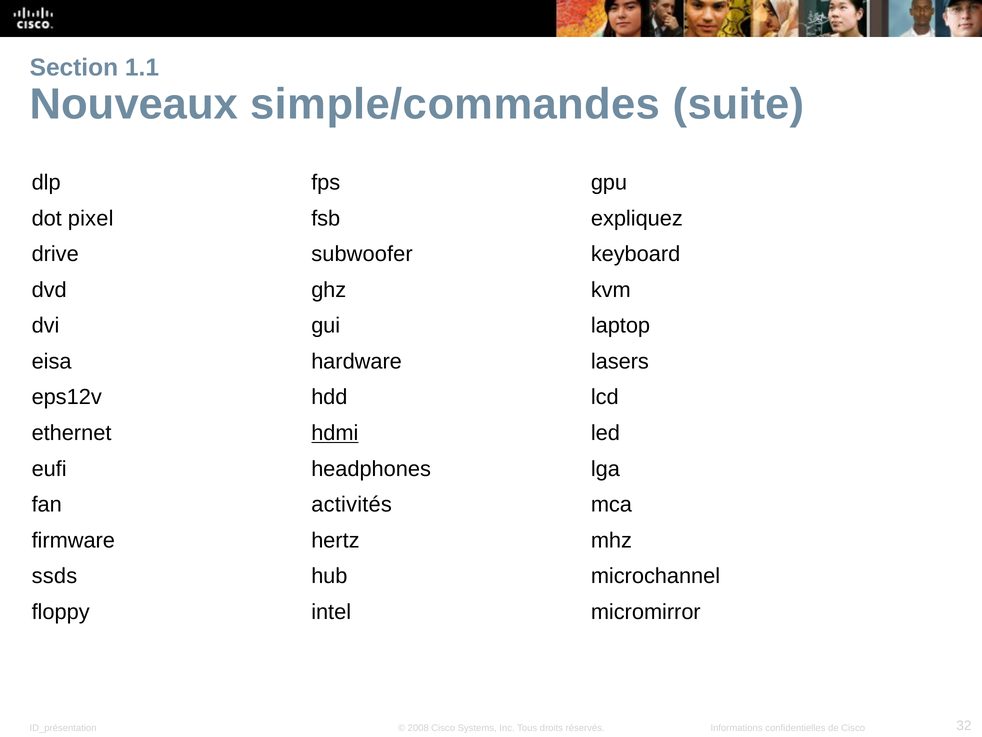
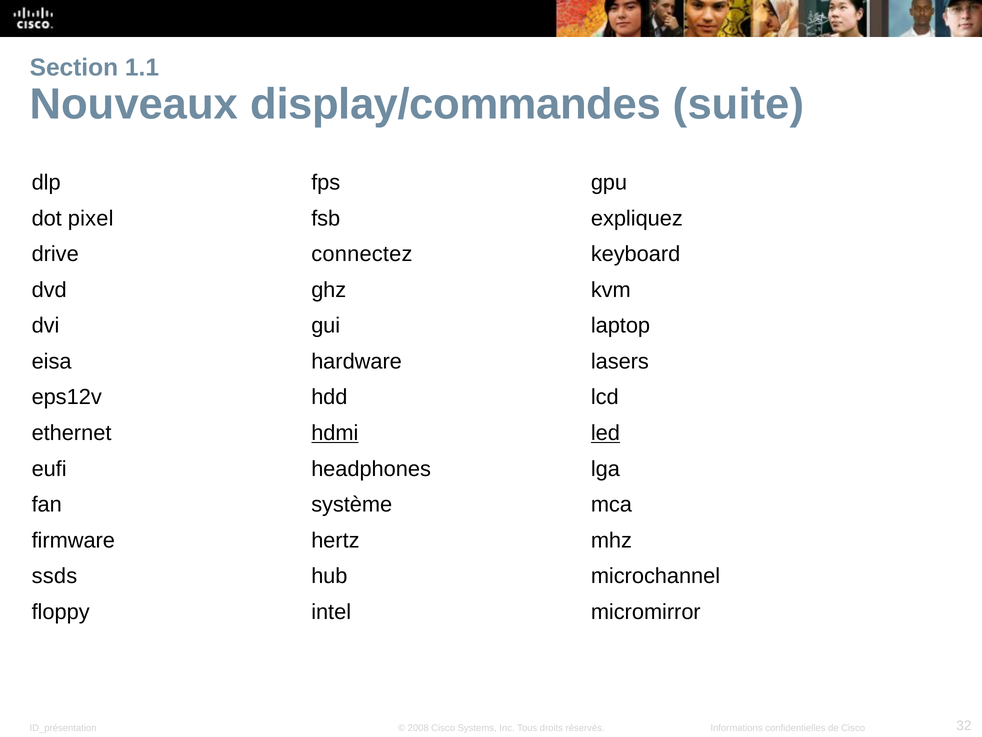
simple/commandes: simple/commandes -> display/commandes
subwoofer: subwoofer -> connectez
led underline: none -> present
activités: activités -> système
